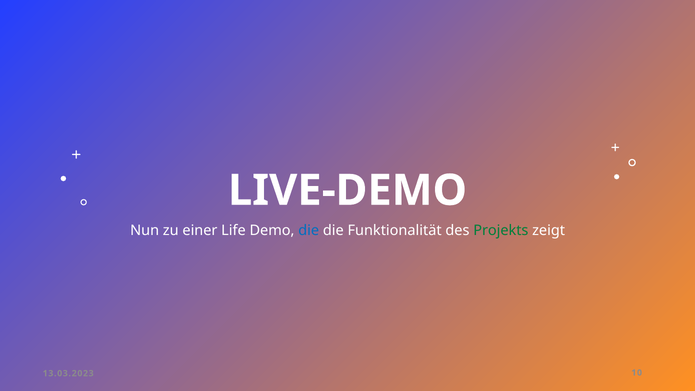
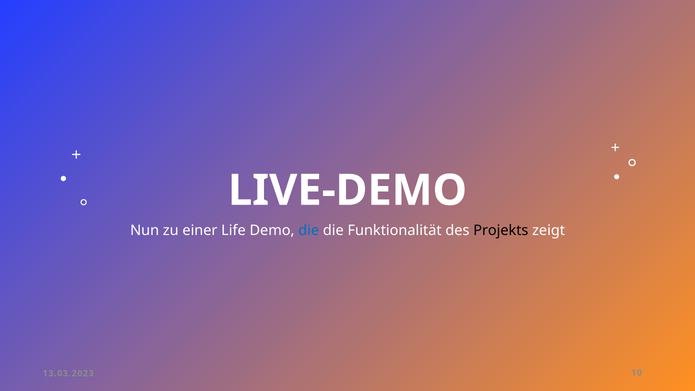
Projekts colour: green -> black
